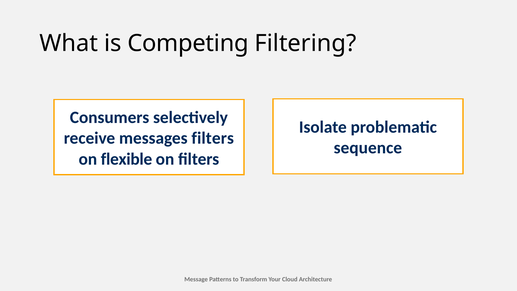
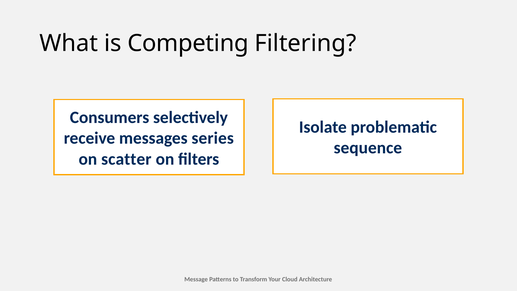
messages filters: filters -> series
flexible: flexible -> scatter
